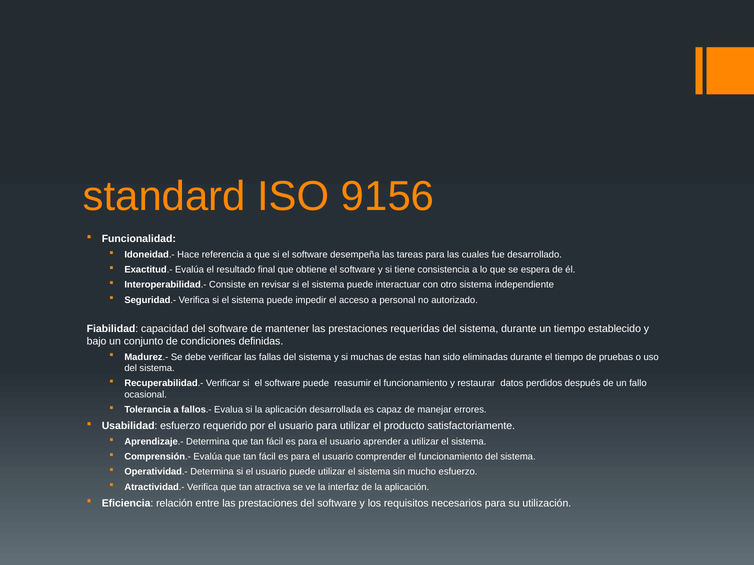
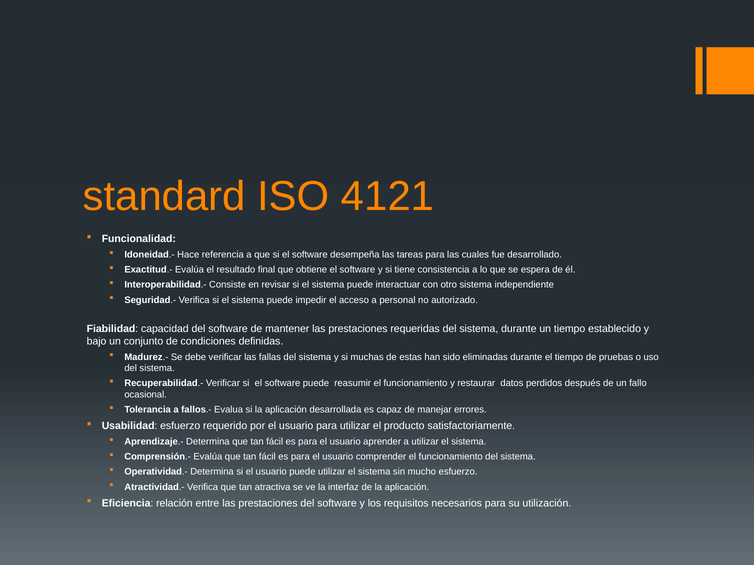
9156: 9156 -> 4121
